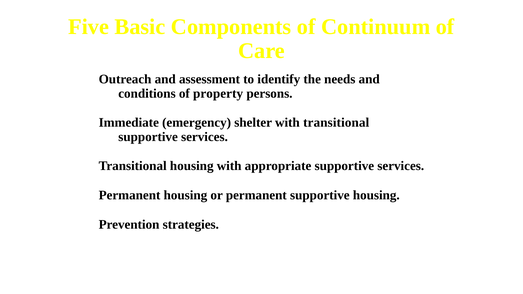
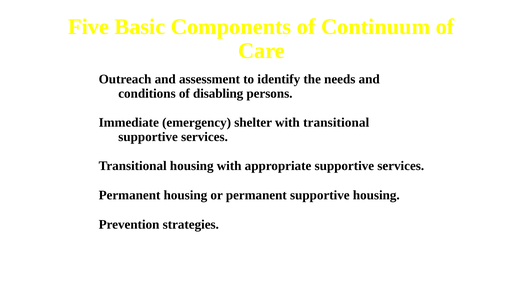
property: property -> disabling
